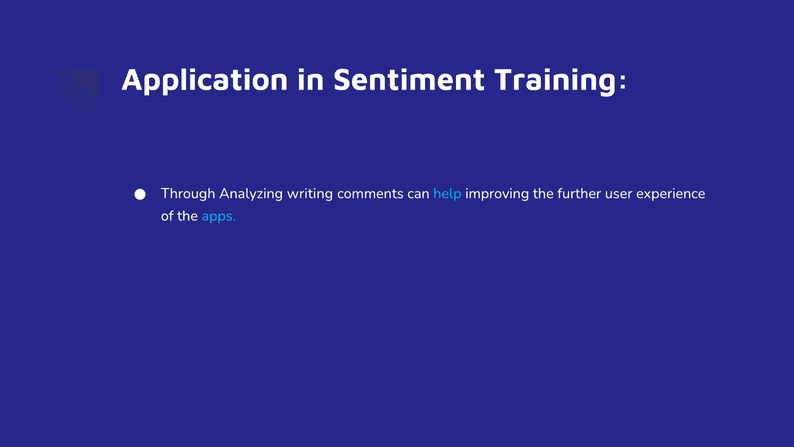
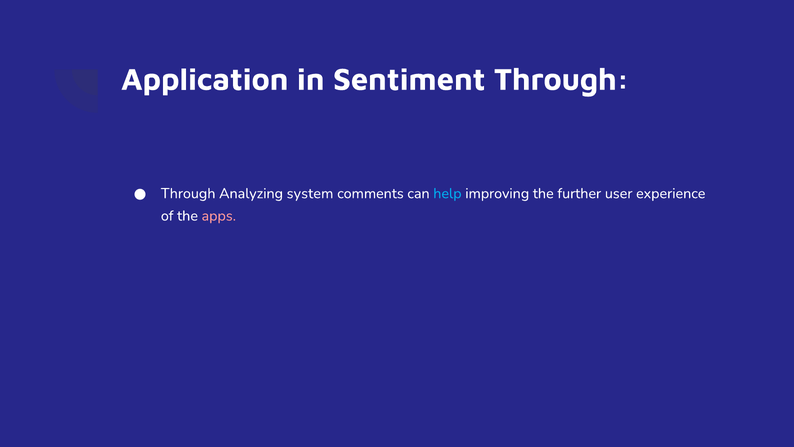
Sentiment Training: Training -> Through
writing: writing -> system
apps colour: light blue -> pink
